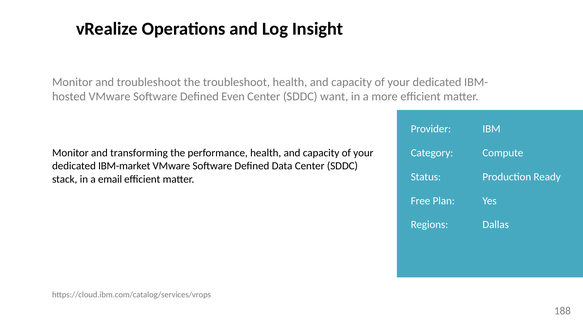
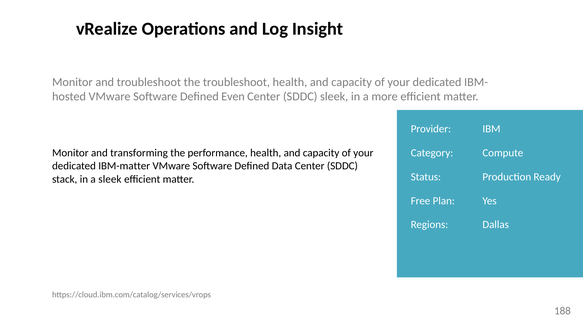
SDDC want: want -> sleek
IBM-market: IBM-market -> IBM-matter
a email: email -> sleek
